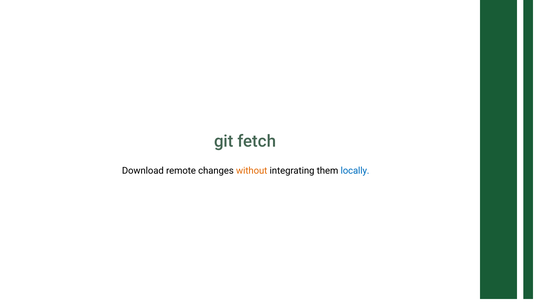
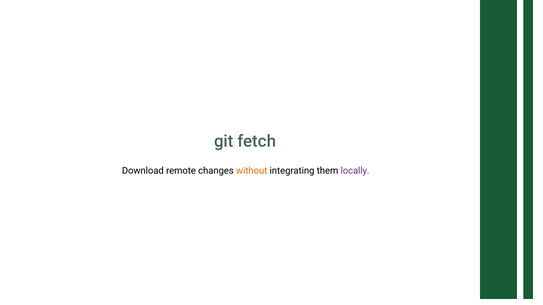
locally colour: blue -> purple
